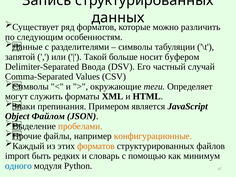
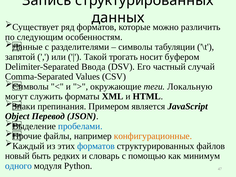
больше: больше -> трогать
Определяет: Определяет -> Локальную
Файлом: Файлом -> Перевод
пробелами colour: orange -> blue
форматов at (96, 146) colour: orange -> blue
import: import -> новый
